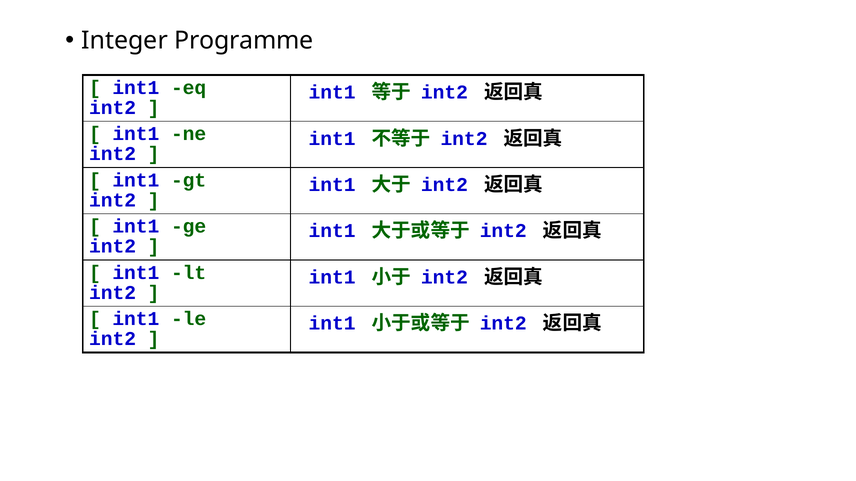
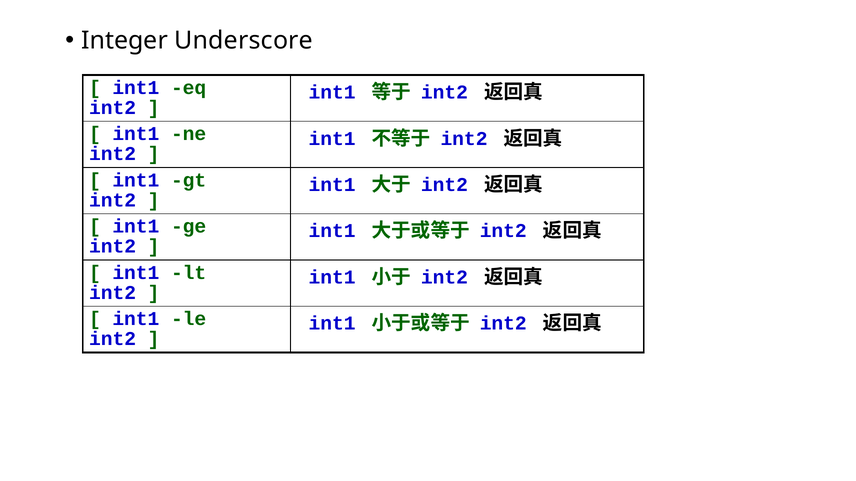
Programme: Programme -> Underscore
